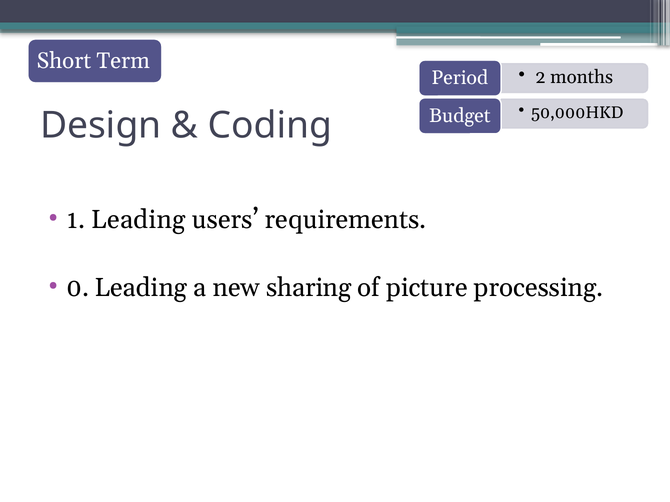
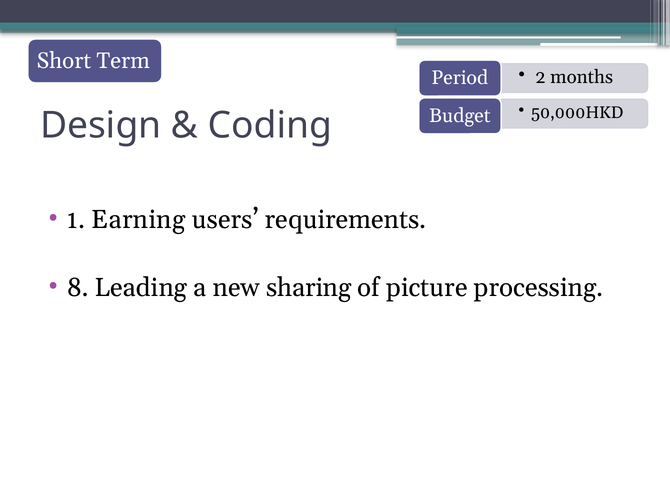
1 Leading: Leading -> Earning
0: 0 -> 8
